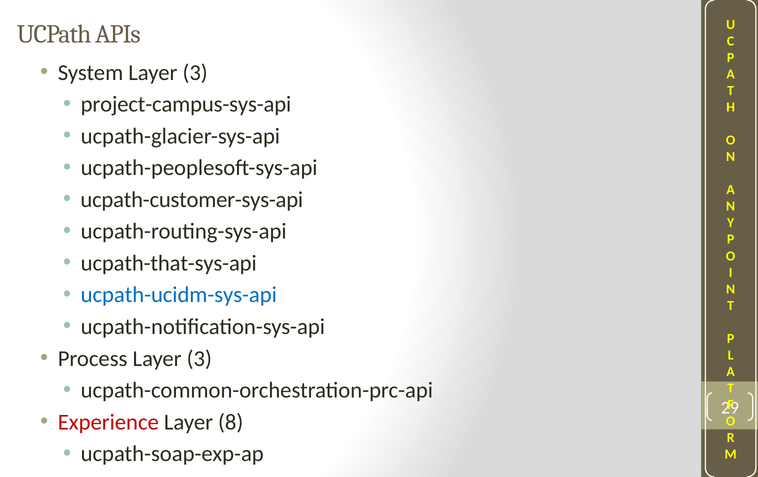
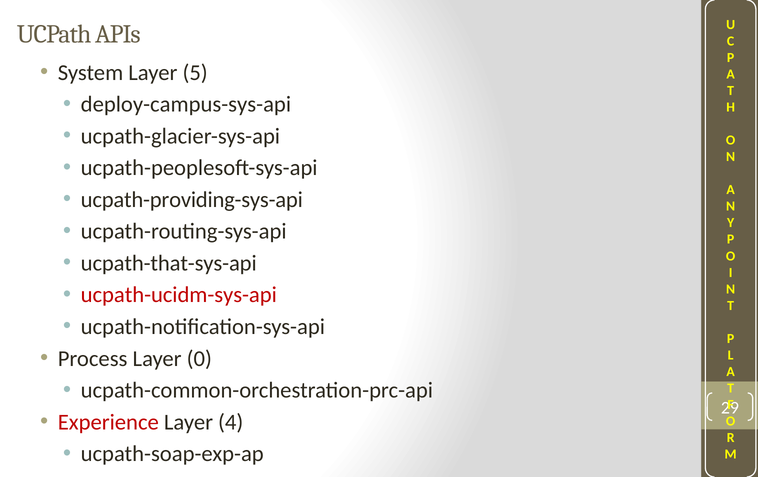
System Layer 3: 3 -> 5
project-campus-sys-api: project-campus-sys-api -> deploy-campus-sys-api
ucpath-customer-sys-api: ucpath-customer-sys-api -> ucpath-providing-sys-api
ucpath-ucidm-sys-api colour: blue -> red
Process Layer 3: 3 -> 0
8: 8 -> 4
